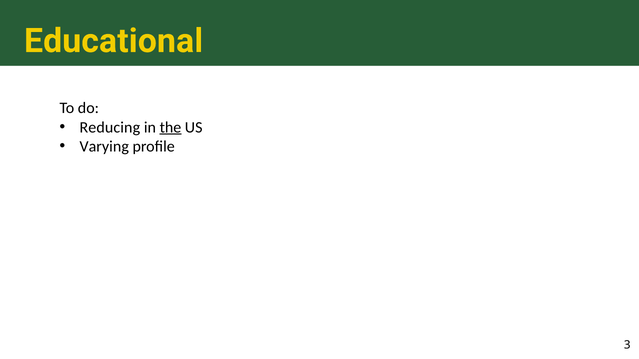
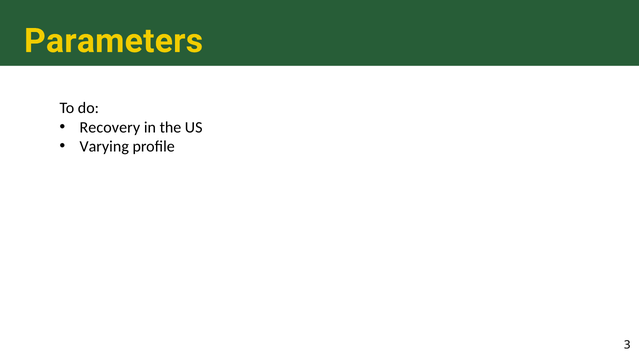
Educational: Educational -> Parameters
Reducing: Reducing -> Recovery
the underline: present -> none
